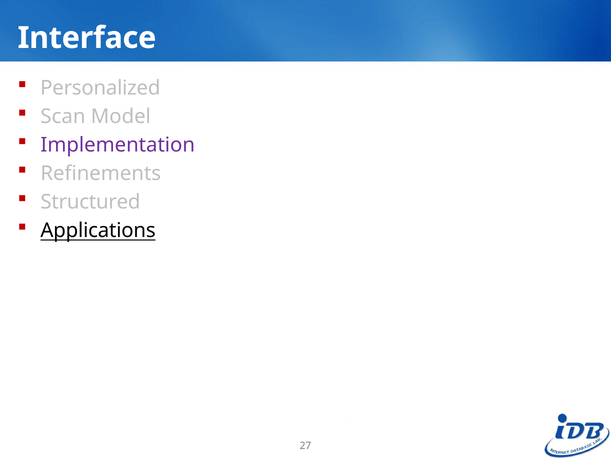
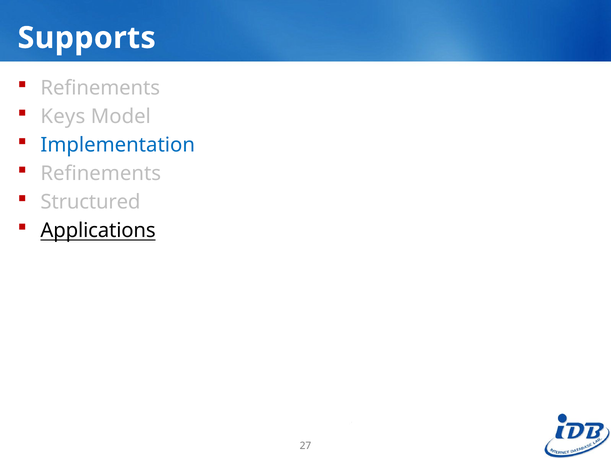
Interface: Interface -> Supports
Personalized at (100, 88): Personalized -> Refinements
Scan: Scan -> Keys
Implementation colour: purple -> blue
